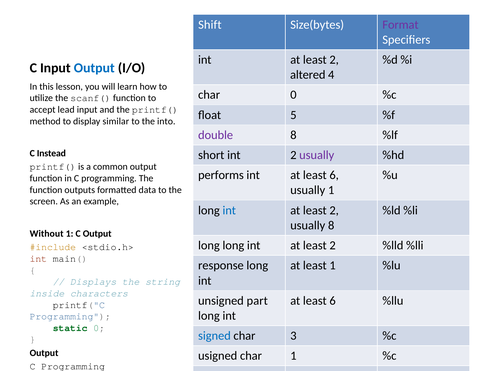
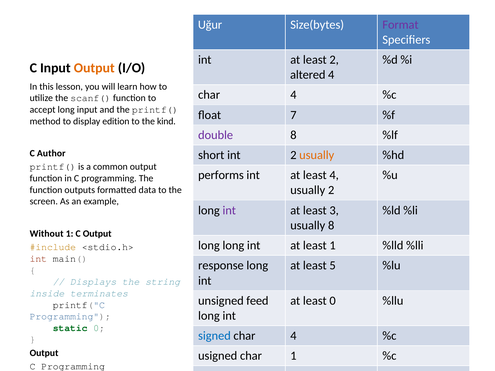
Shift: Shift -> Uğur
Output at (94, 68) colour: blue -> orange
0 at (293, 95): 0 -> 4
accept lead: lead -> long
float 5: 5 -> 7
similar: similar -> edition
the into: into -> kind
C Instead: Instead -> Author
usually at (317, 155) colour: purple -> orange
6 at (334, 175): 6 -> 4
usually 1: 1 -> 2
int at (229, 210) colour: blue -> purple
2 at (334, 210): 2 -> 3
2 at (333, 246): 2 -> 1
least 1: 1 -> 5
inside characters: characters -> terminates
part: part -> feed
6 at (333, 301): 6 -> 0
3 at (293, 336): 3 -> 4
